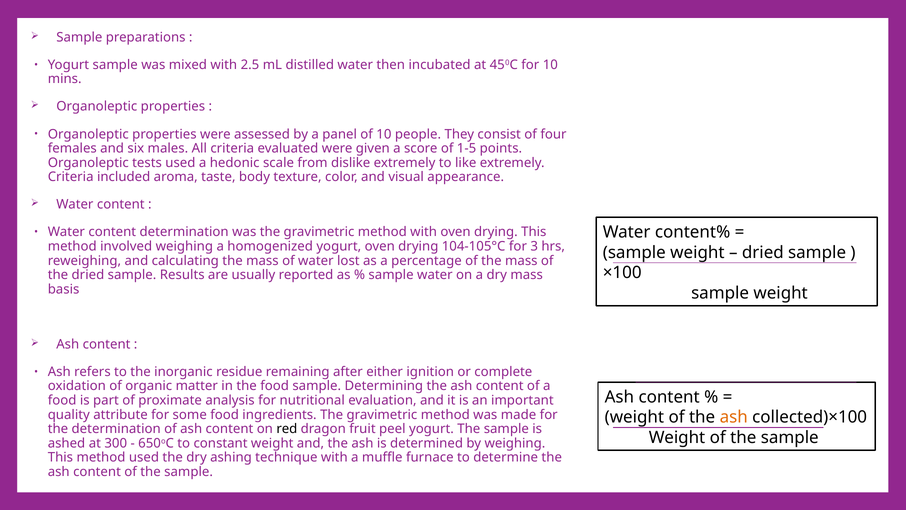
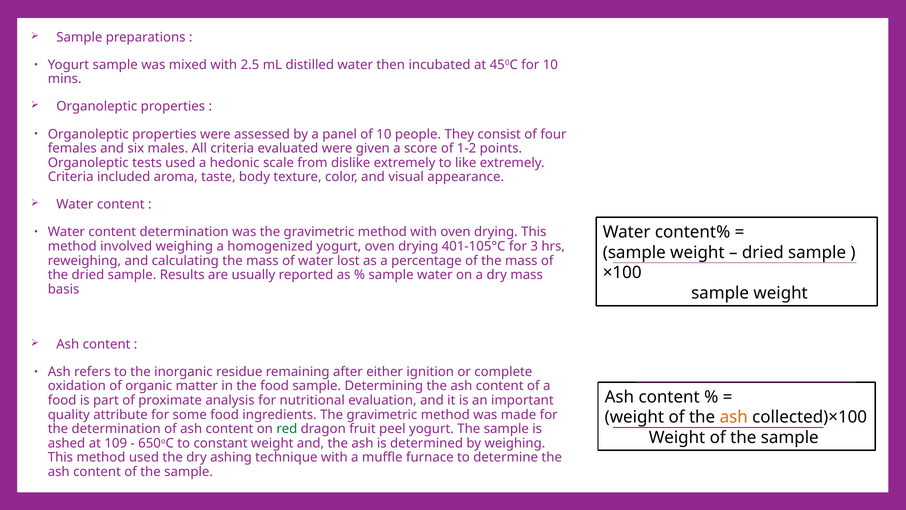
1-5: 1-5 -> 1-2
104-105°C: 104-105°C -> 401-105°C
red colour: black -> green
300: 300 -> 109
